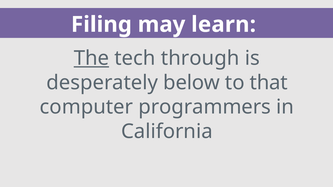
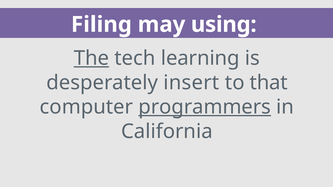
learn: learn -> using
through: through -> learning
below: below -> insert
programmers underline: none -> present
